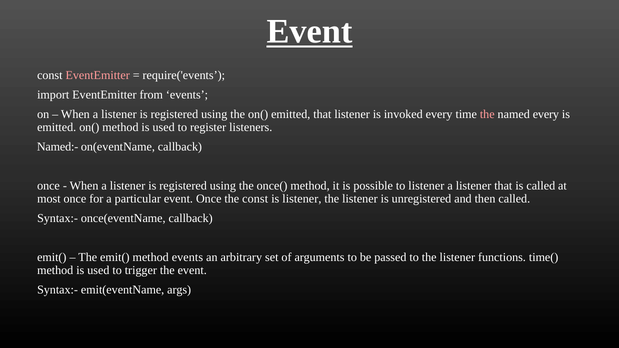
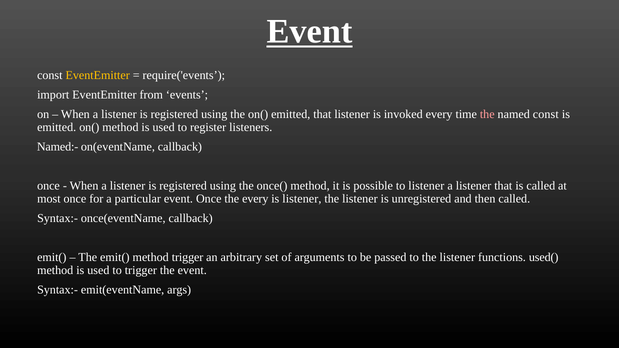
EventEmitter at (98, 75) colour: pink -> yellow
named every: every -> const
the const: const -> every
method events: events -> trigger
time(: time( -> used(
